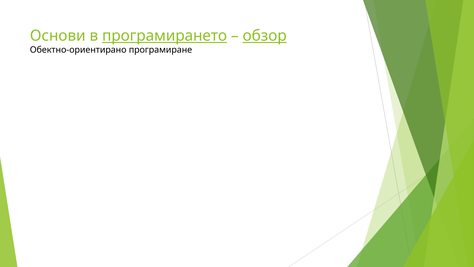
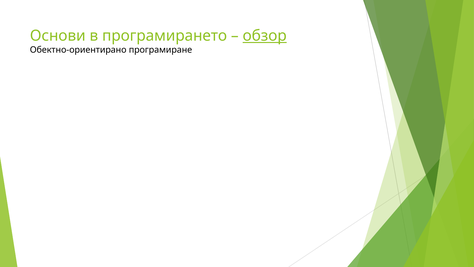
програмирането underline: present -> none
